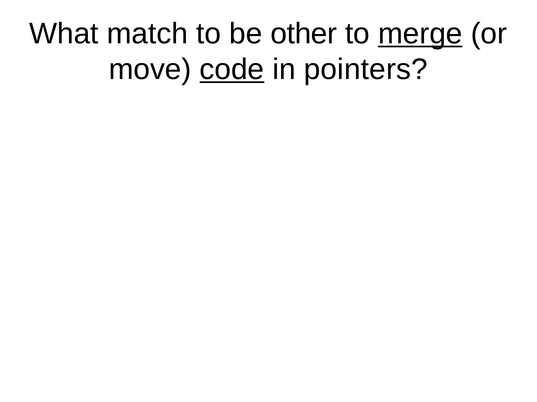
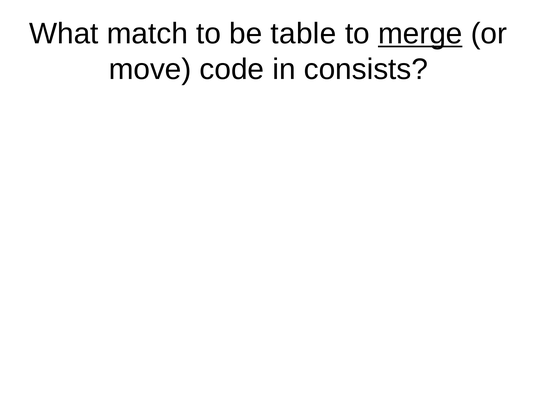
other: other -> table
code underline: present -> none
pointers: pointers -> consists
